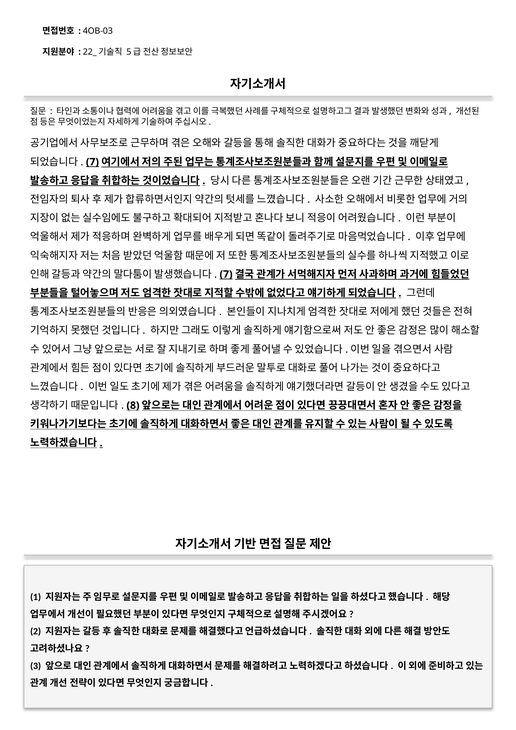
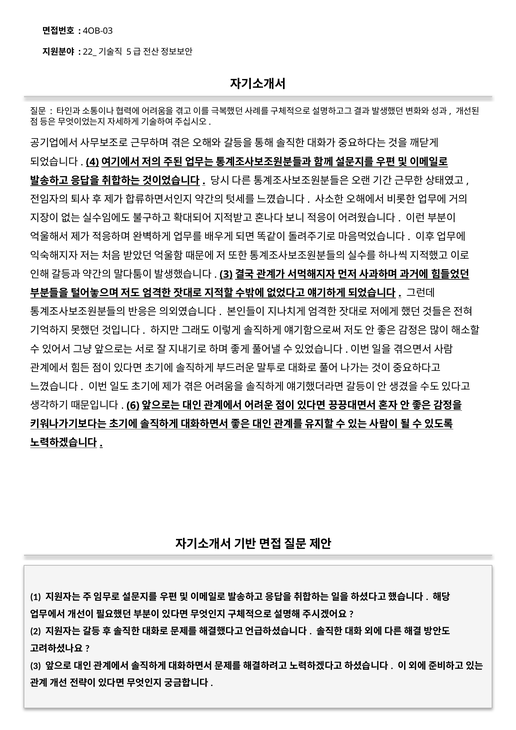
7 at (92, 162): 7 -> 4
7 at (226, 274): 7 -> 3
8: 8 -> 6
